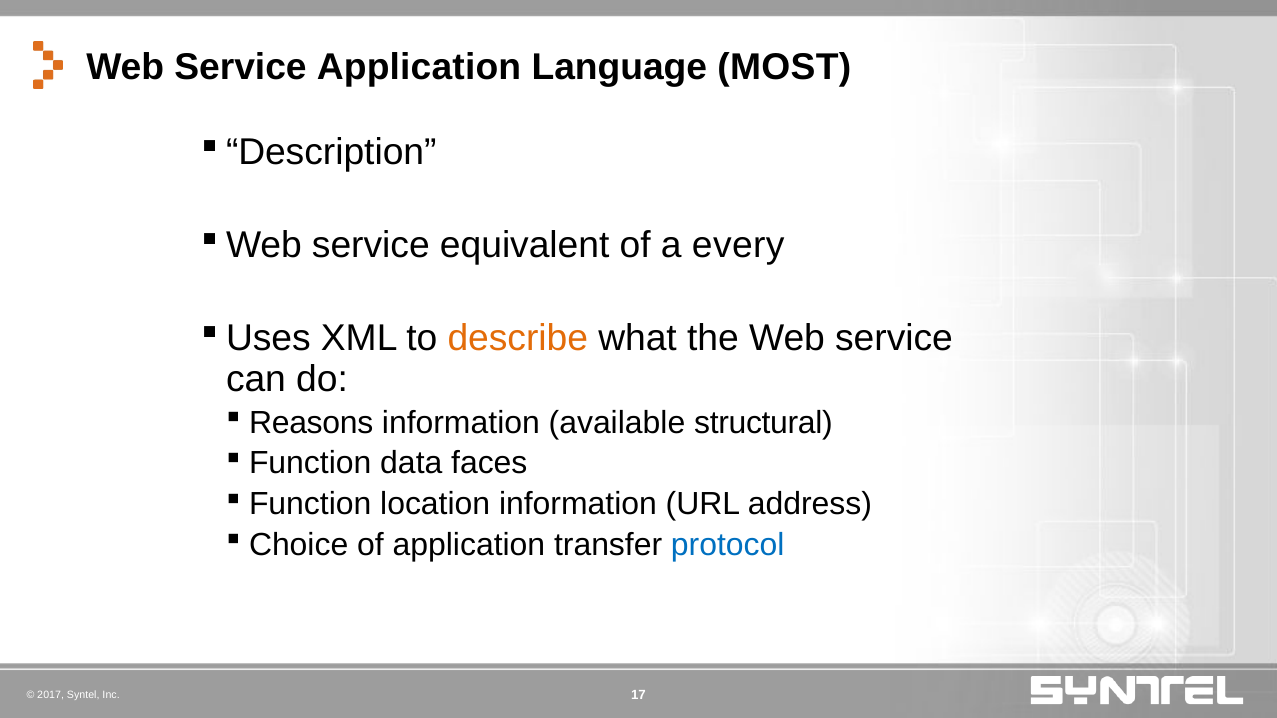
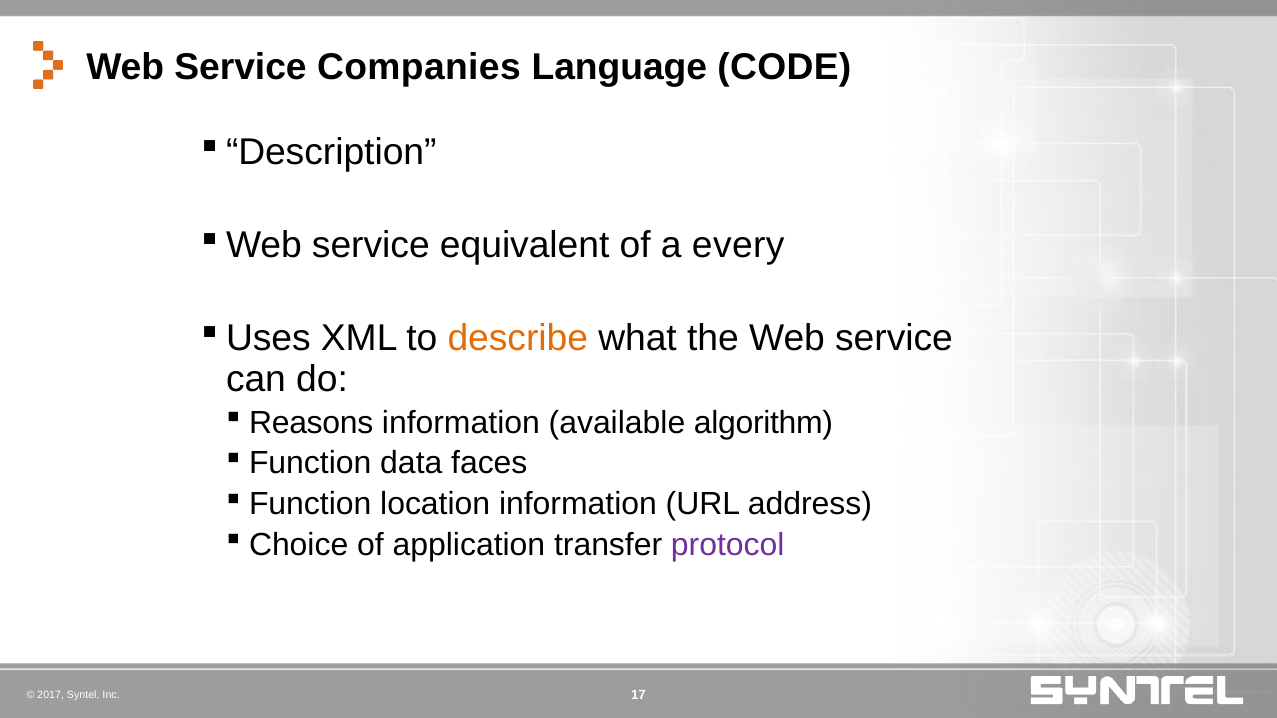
Service Application: Application -> Companies
MOST: MOST -> CODE
structural: structural -> algorithm
protocol colour: blue -> purple
